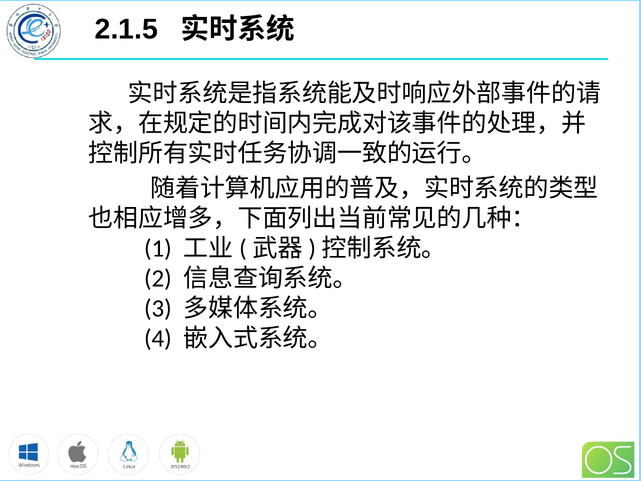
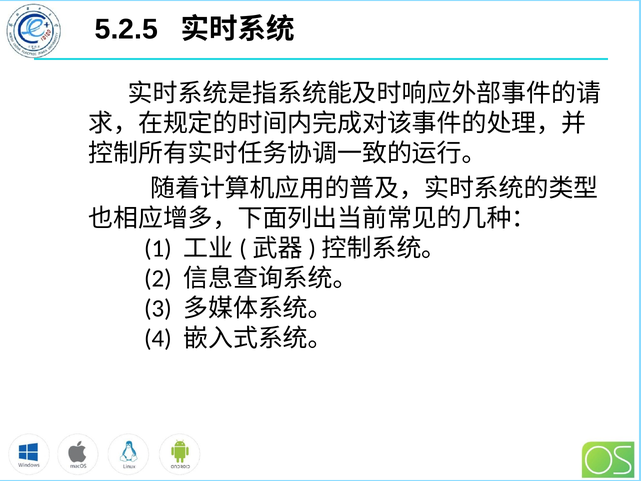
2.1.5: 2.1.5 -> 5.2.5
